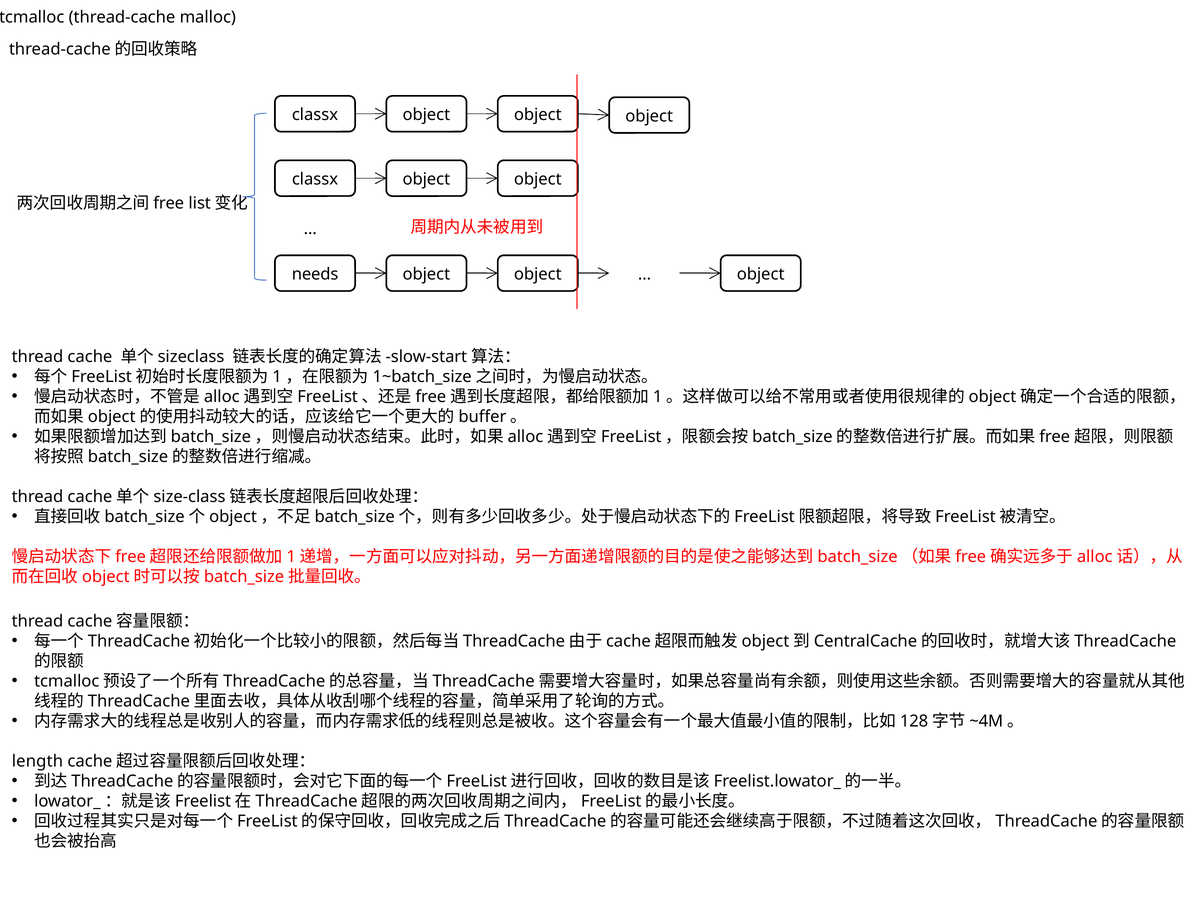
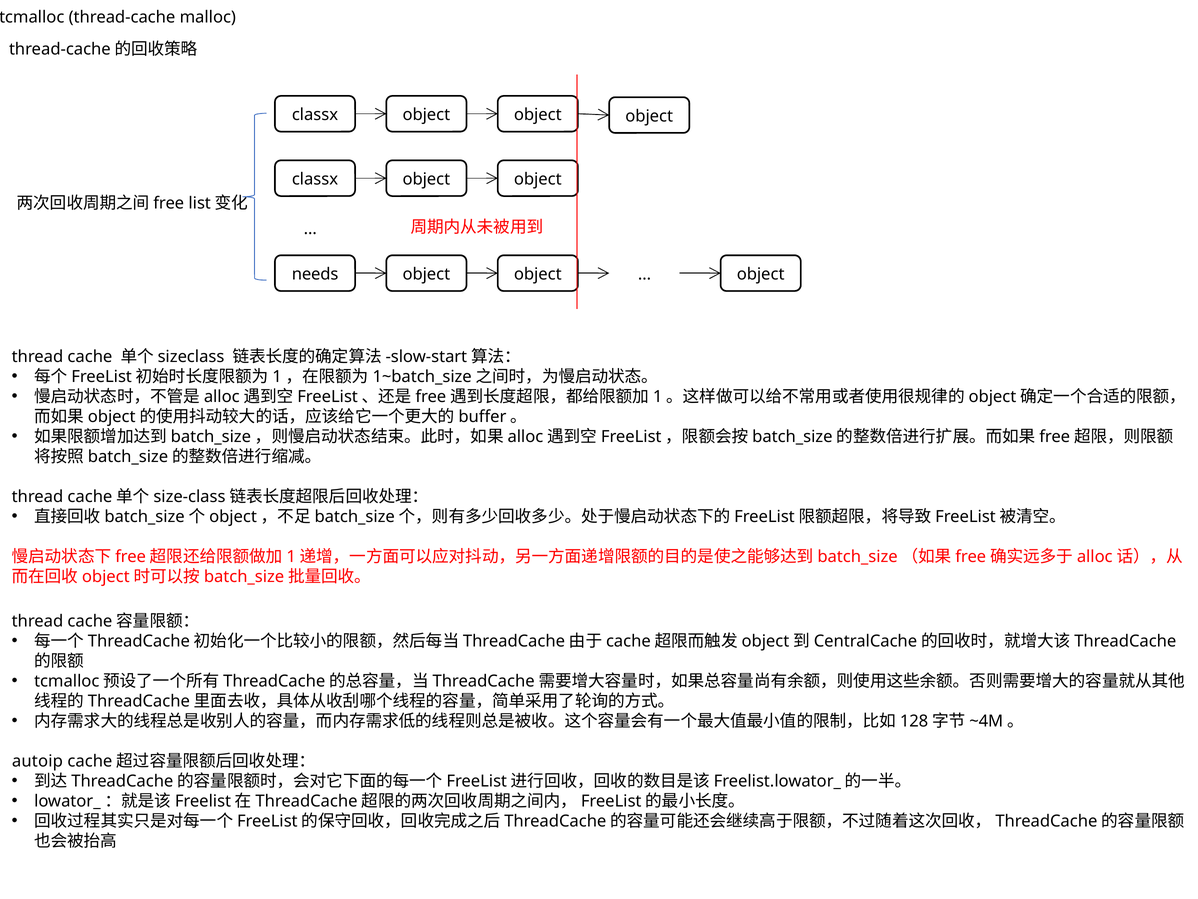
length: length -> autoip
